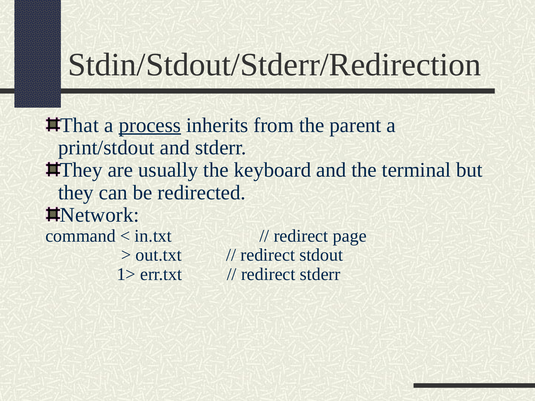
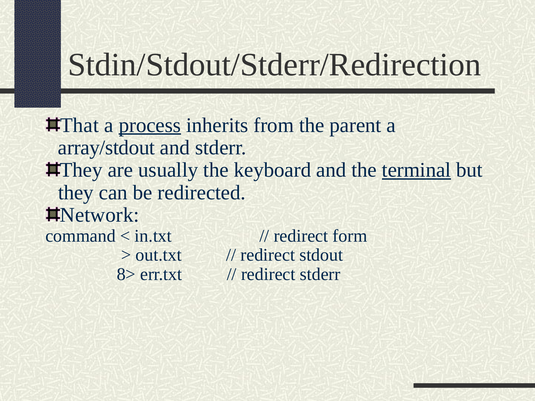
print/stdout: print/stdout -> array/stdout
terminal underline: none -> present
page: page -> form
1>: 1> -> 8>
